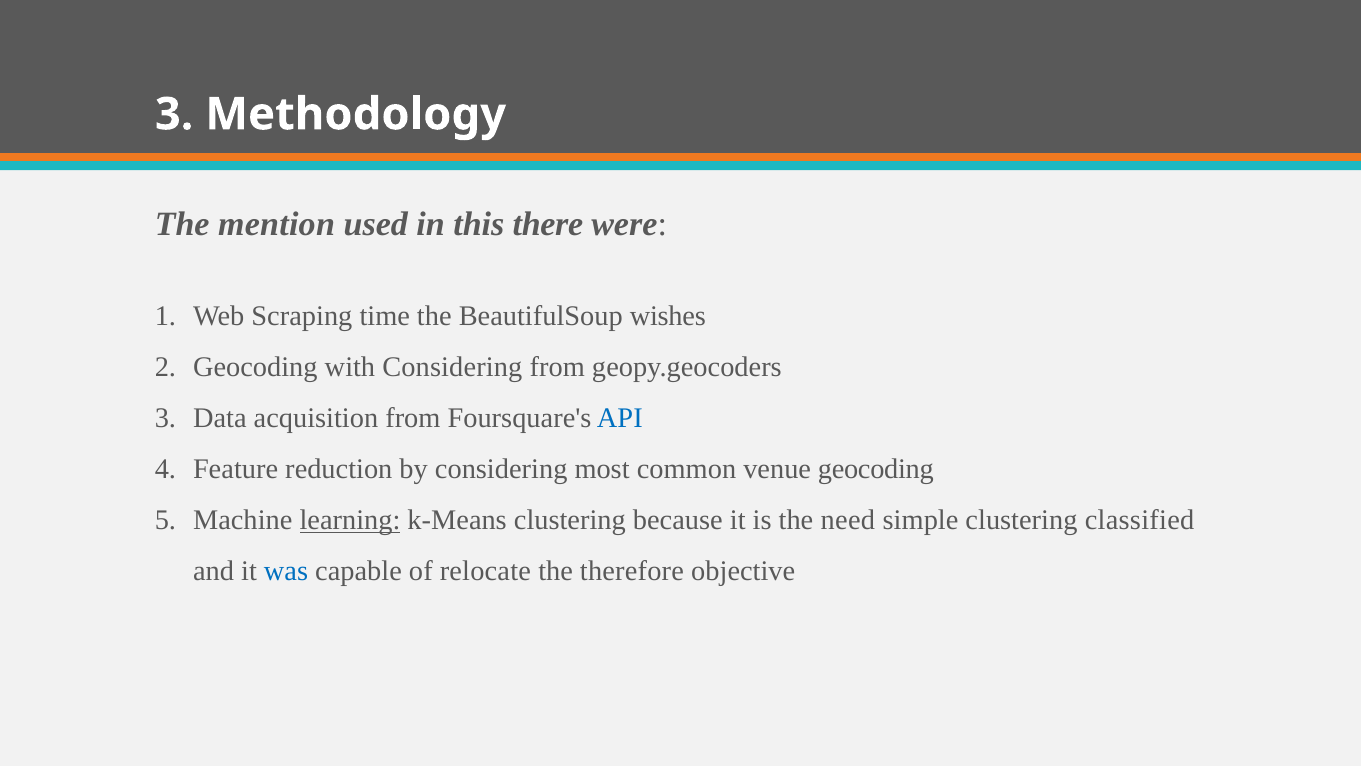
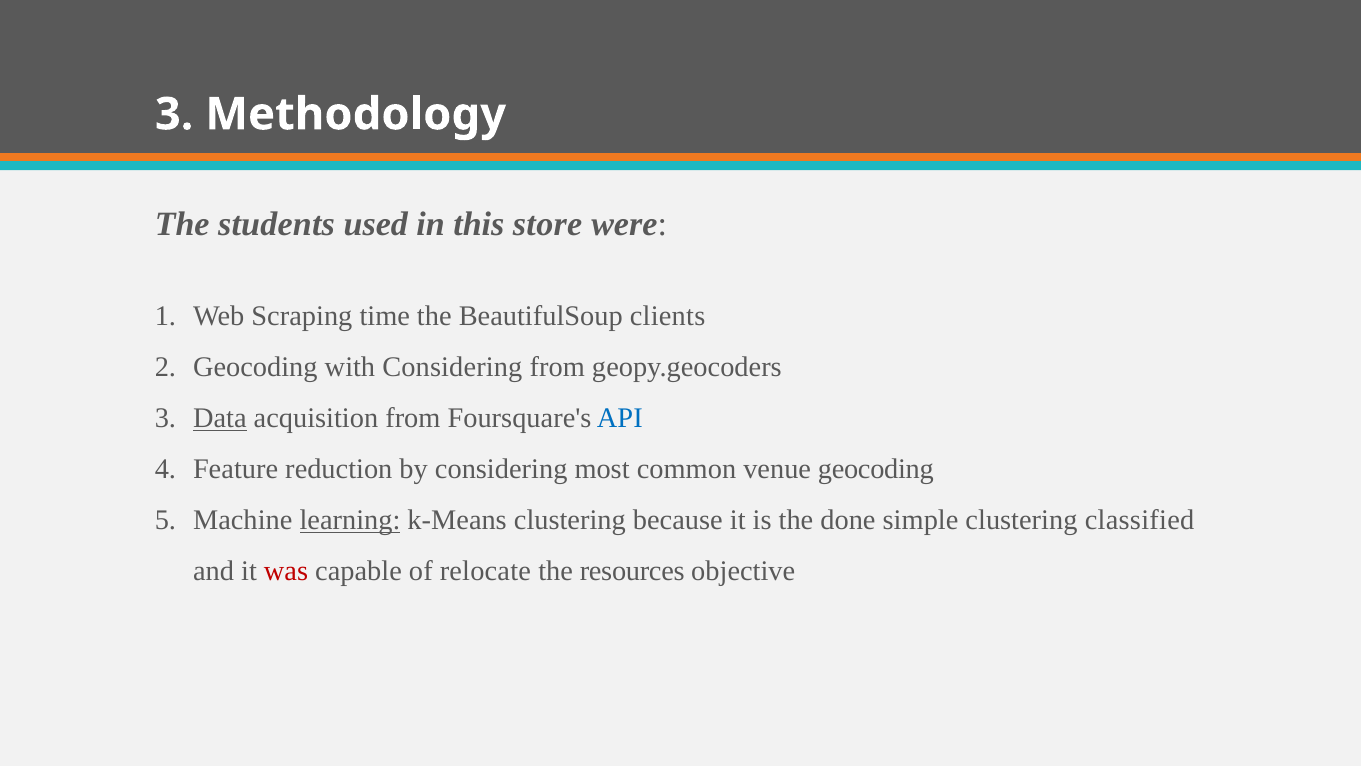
mention: mention -> students
there: there -> store
wishes: wishes -> clients
Data underline: none -> present
need: need -> done
was colour: blue -> red
therefore: therefore -> resources
